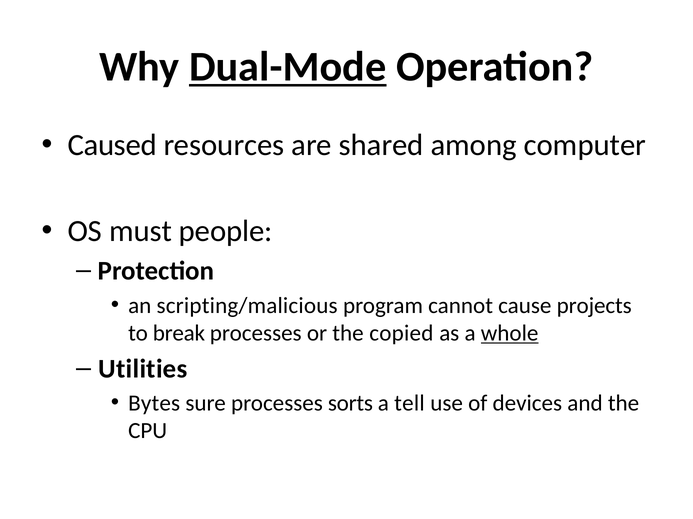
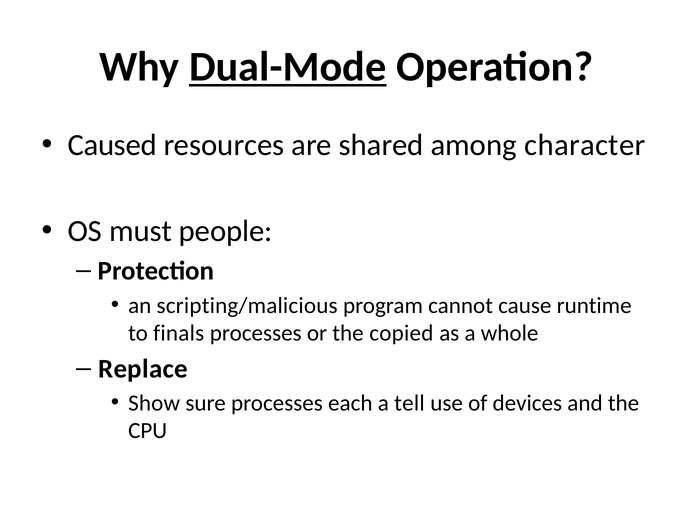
computer: computer -> character
projects: projects -> runtime
break: break -> finals
whole underline: present -> none
Utilities: Utilities -> Replace
Bytes: Bytes -> Show
sorts: sorts -> each
